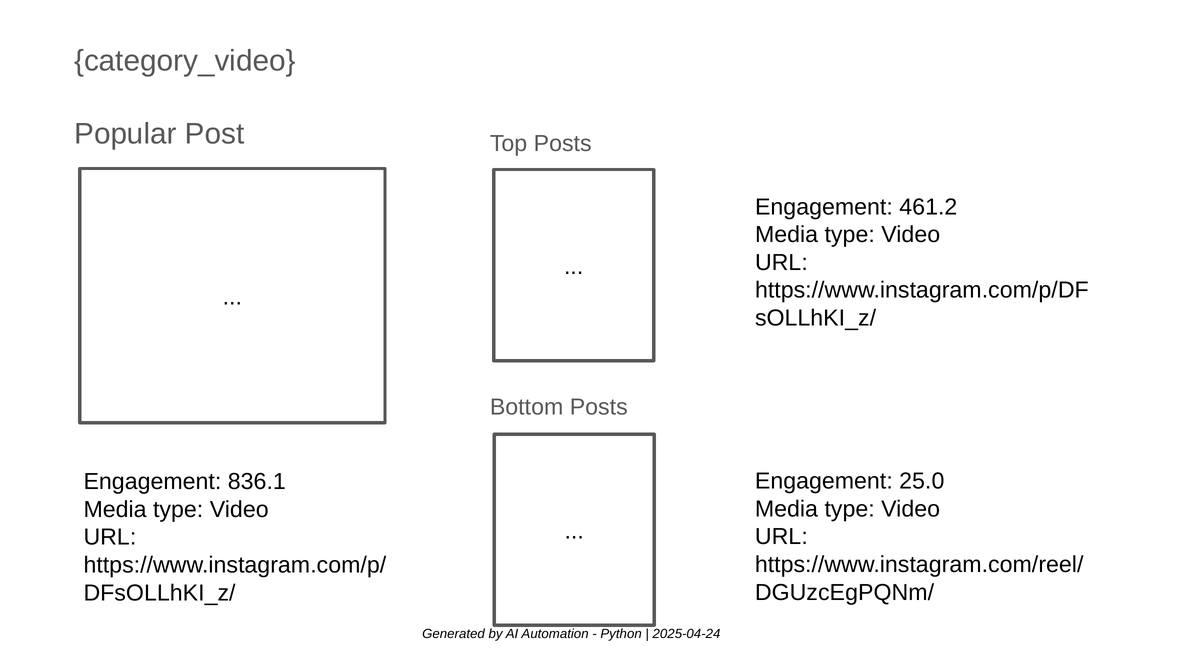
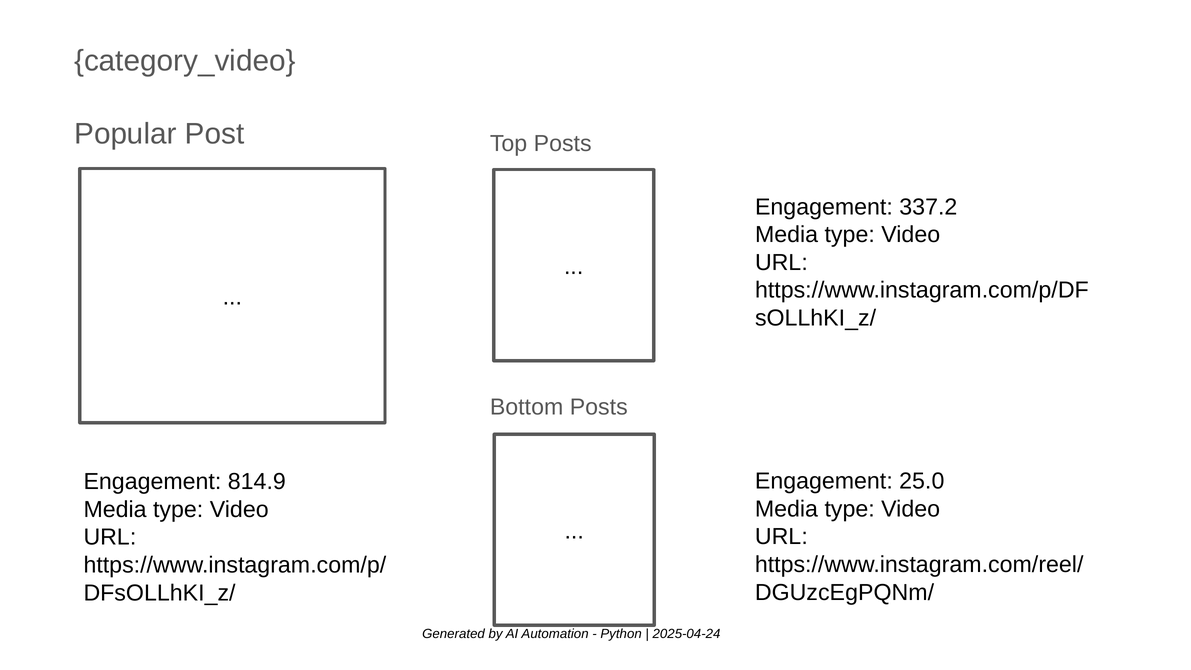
461.2: 461.2 -> 337.2
836.1: 836.1 -> 814.9
